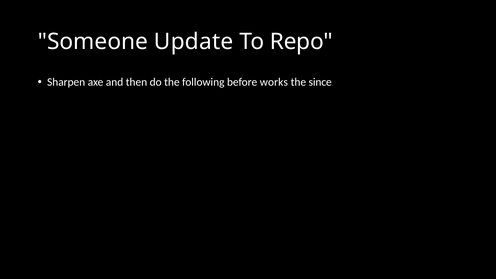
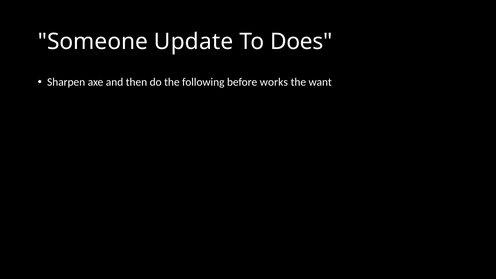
Repo: Repo -> Does
since: since -> want
